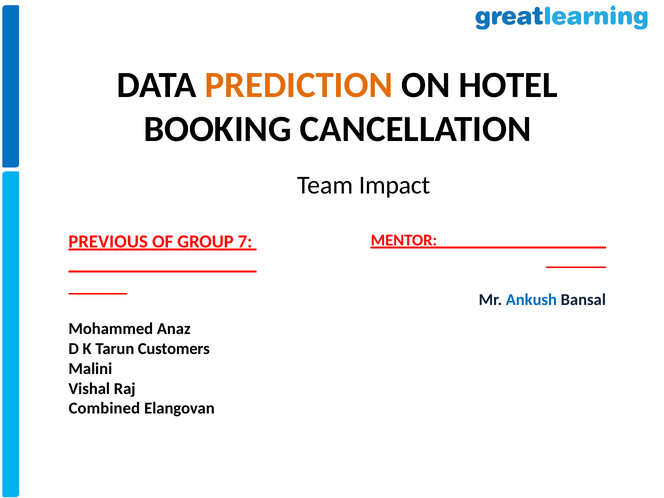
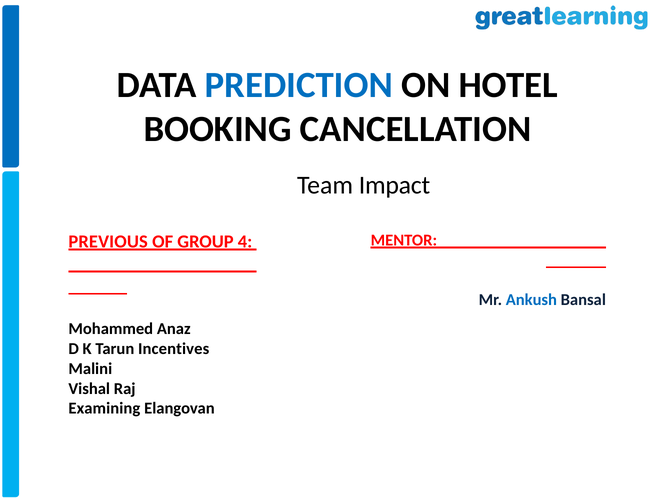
PREDICTION colour: orange -> blue
7: 7 -> 4
Customers: Customers -> Incentives
Combined: Combined -> Examining
